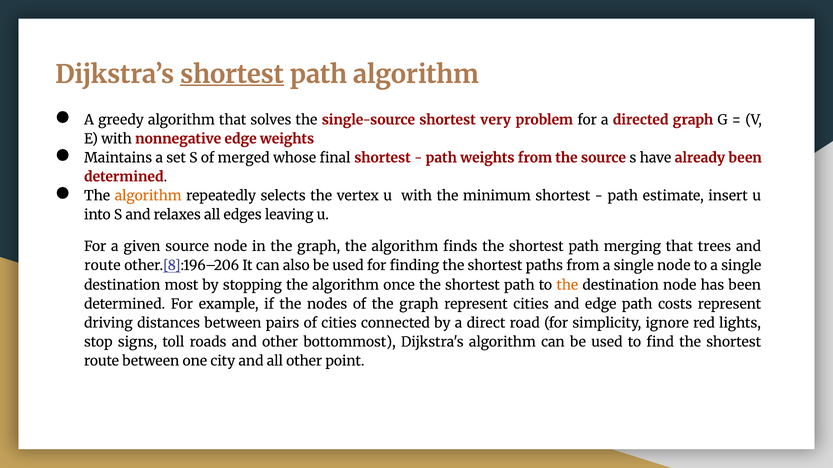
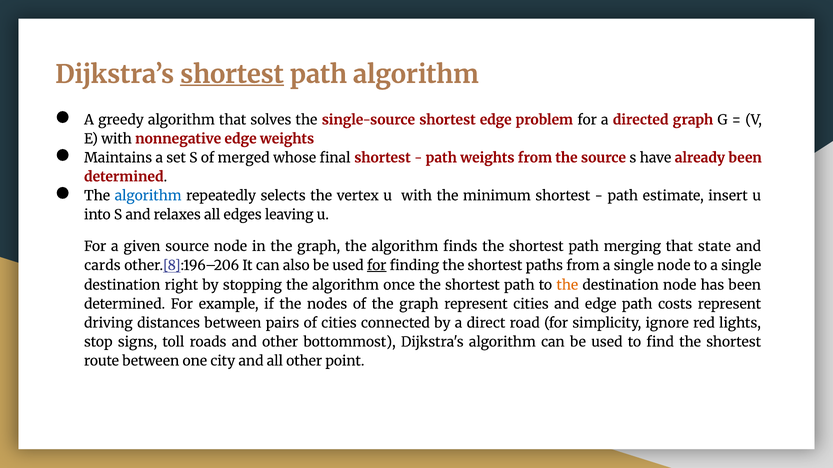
shortest very: very -> edge
algorithm at (148, 196) colour: orange -> blue
trees: trees -> state
route at (102, 266): route -> cards
for at (377, 266) underline: none -> present
most: most -> right
